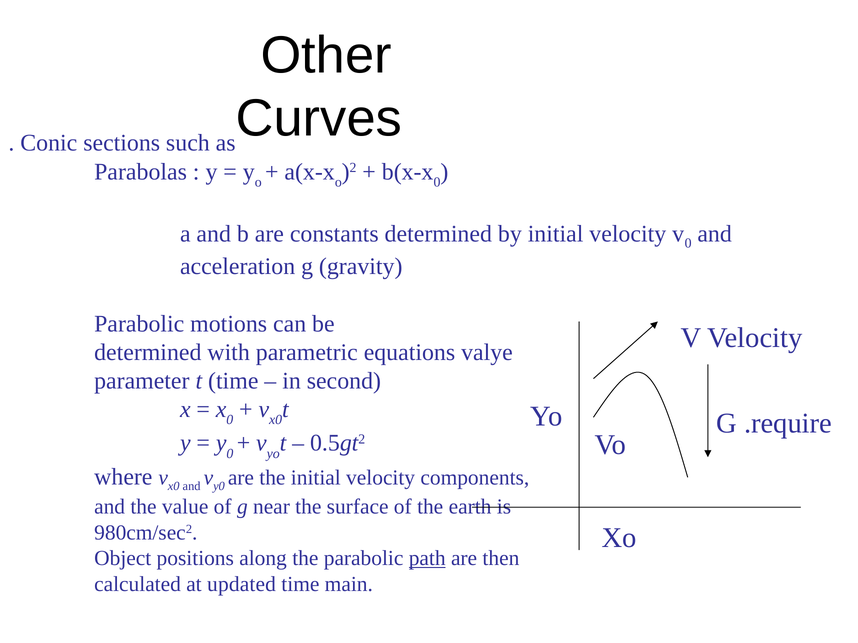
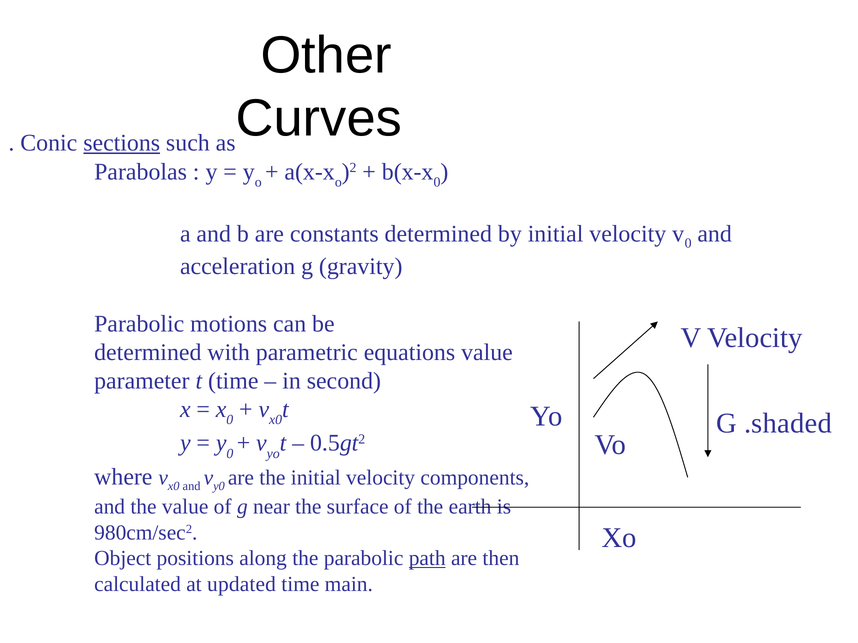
sections underline: none -> present
equations valye: valye -> value
.require: .require -> .shaded
